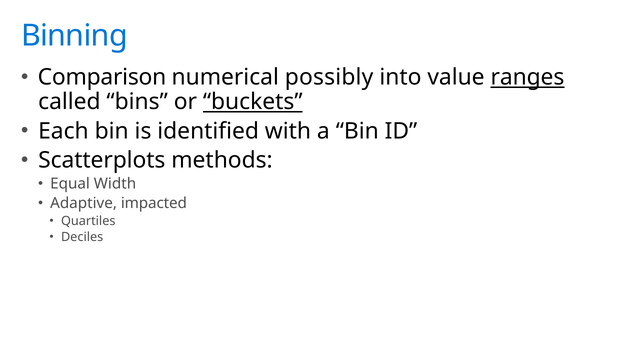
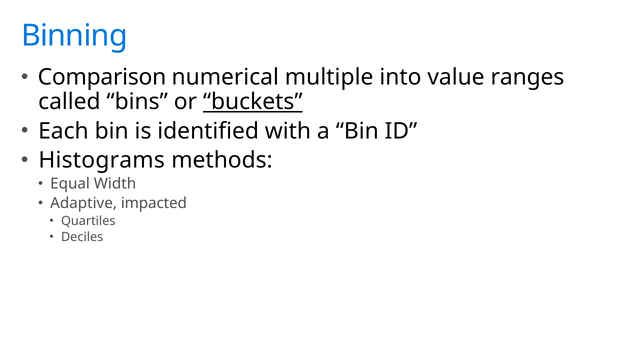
possibly: possibly -> multiple
ranges underline: present -> none
Scatterplots: Scatterplots -> Histograms
